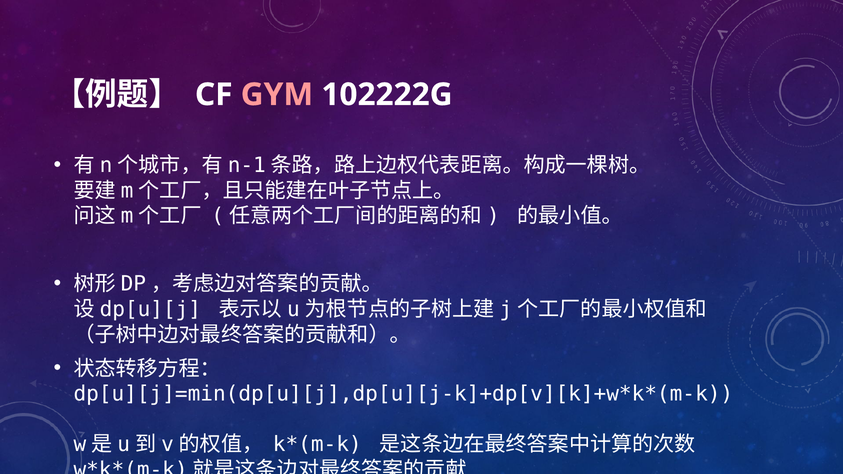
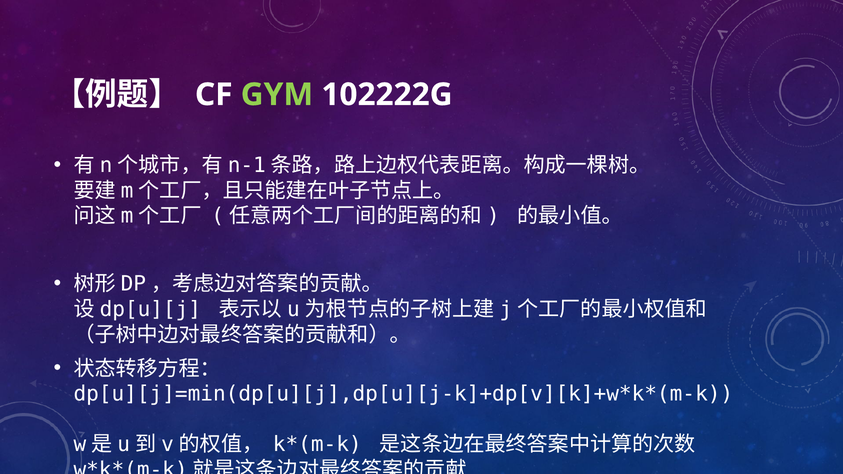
GYM colour: pink -> light green
